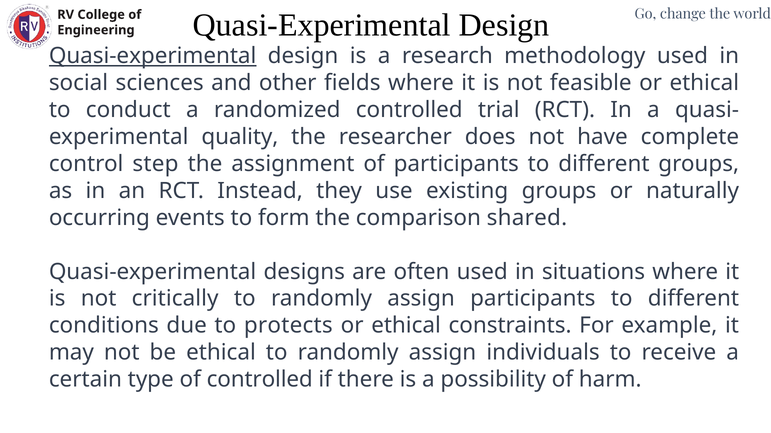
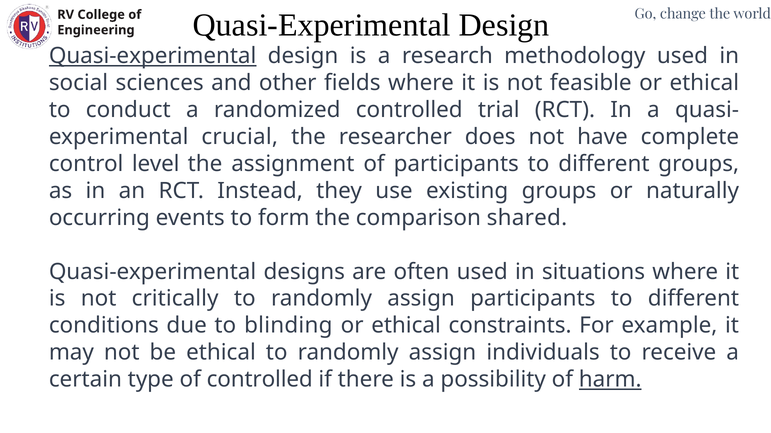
quality: quality -> crucial
step: step -> level
protects: protects -> blinding
harm underline: none -> present
